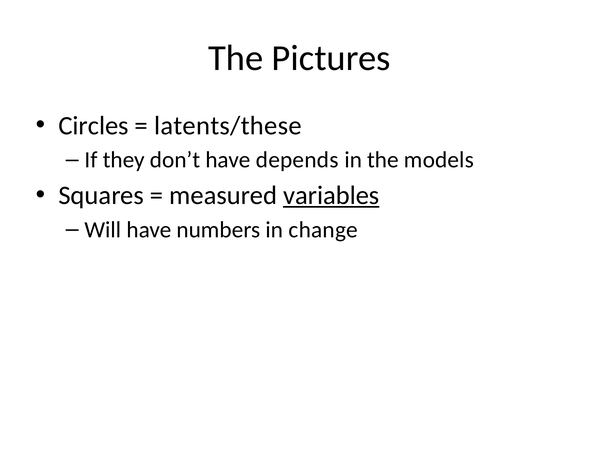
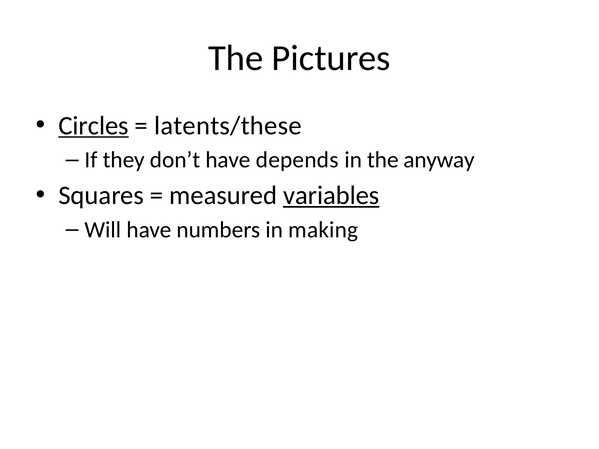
Circles underline: none -> present
models: models -> anyway
change: change -> making
